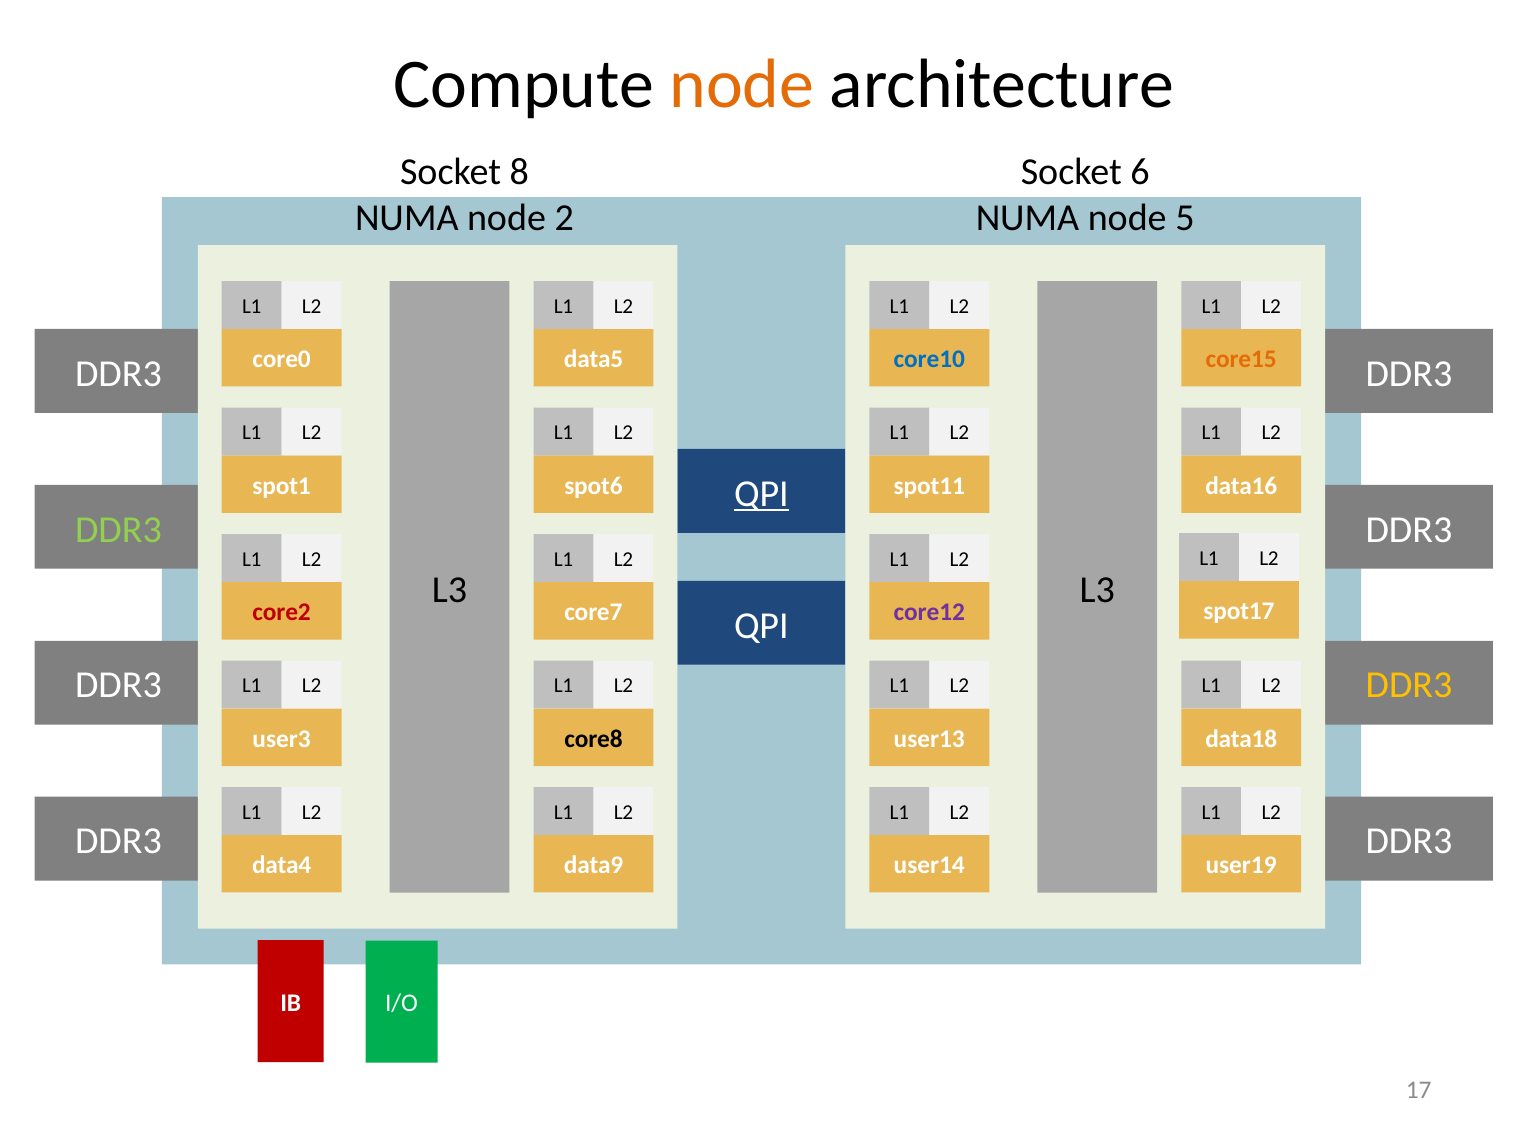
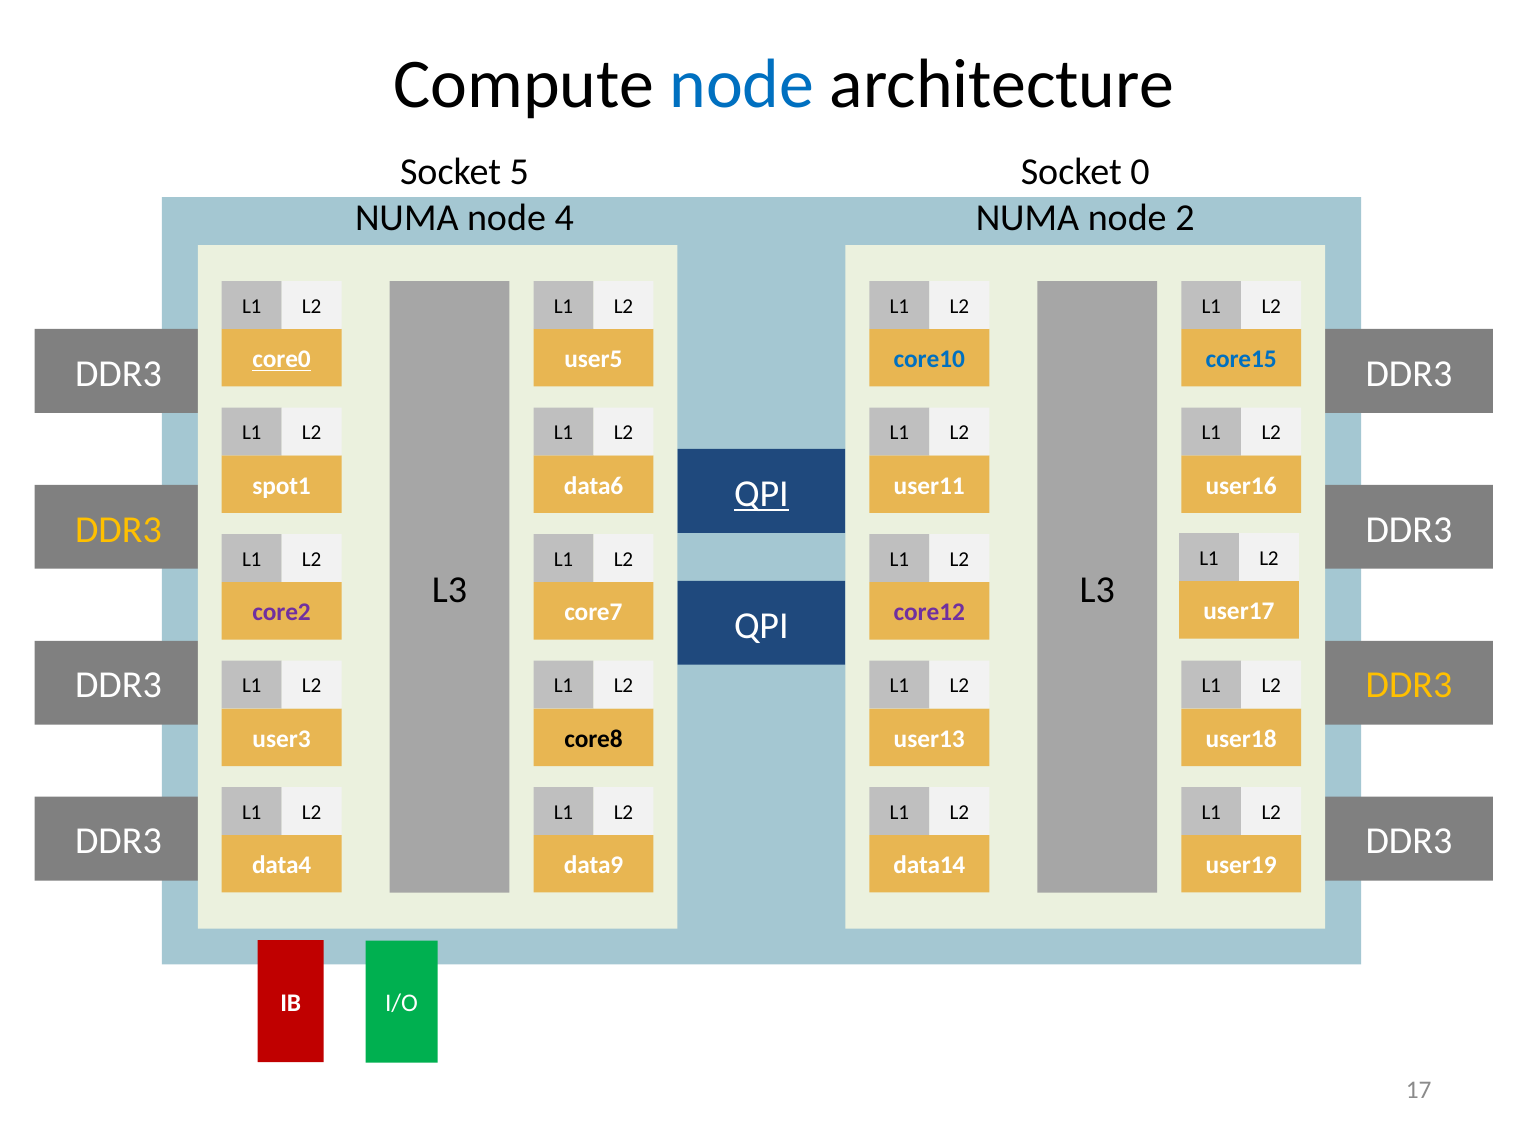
node at (742, 84) colour: orange -> blue
8: 8 -> 5
6: 6 -> 0
2: 2 -> 4
5: 5 -> 2
core0 at (282, 360) underline: none -> present
data5: data5 -> user5
core15 colour: orange -> blue
spot6: spot6 -> data6
spot11: spot11 -> user11
data16: data16 -> user16
DDR3 at (118, 530) colour: light green -> yellow
spot17: spot17 -> user17
core2 colour: red -> purple
data18: data18 -> user18
user14: user14 -> data14
